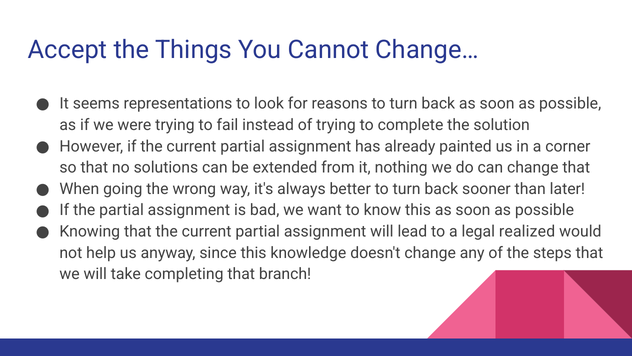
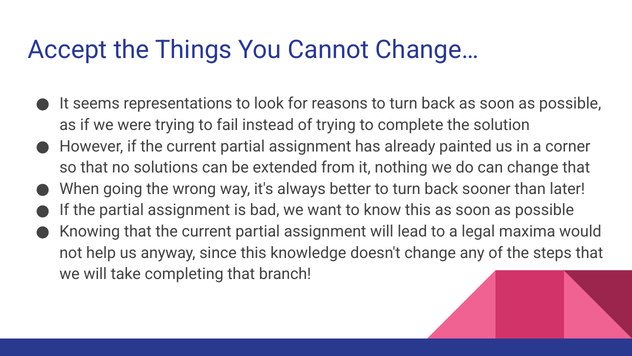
realized: realized -> maxima
